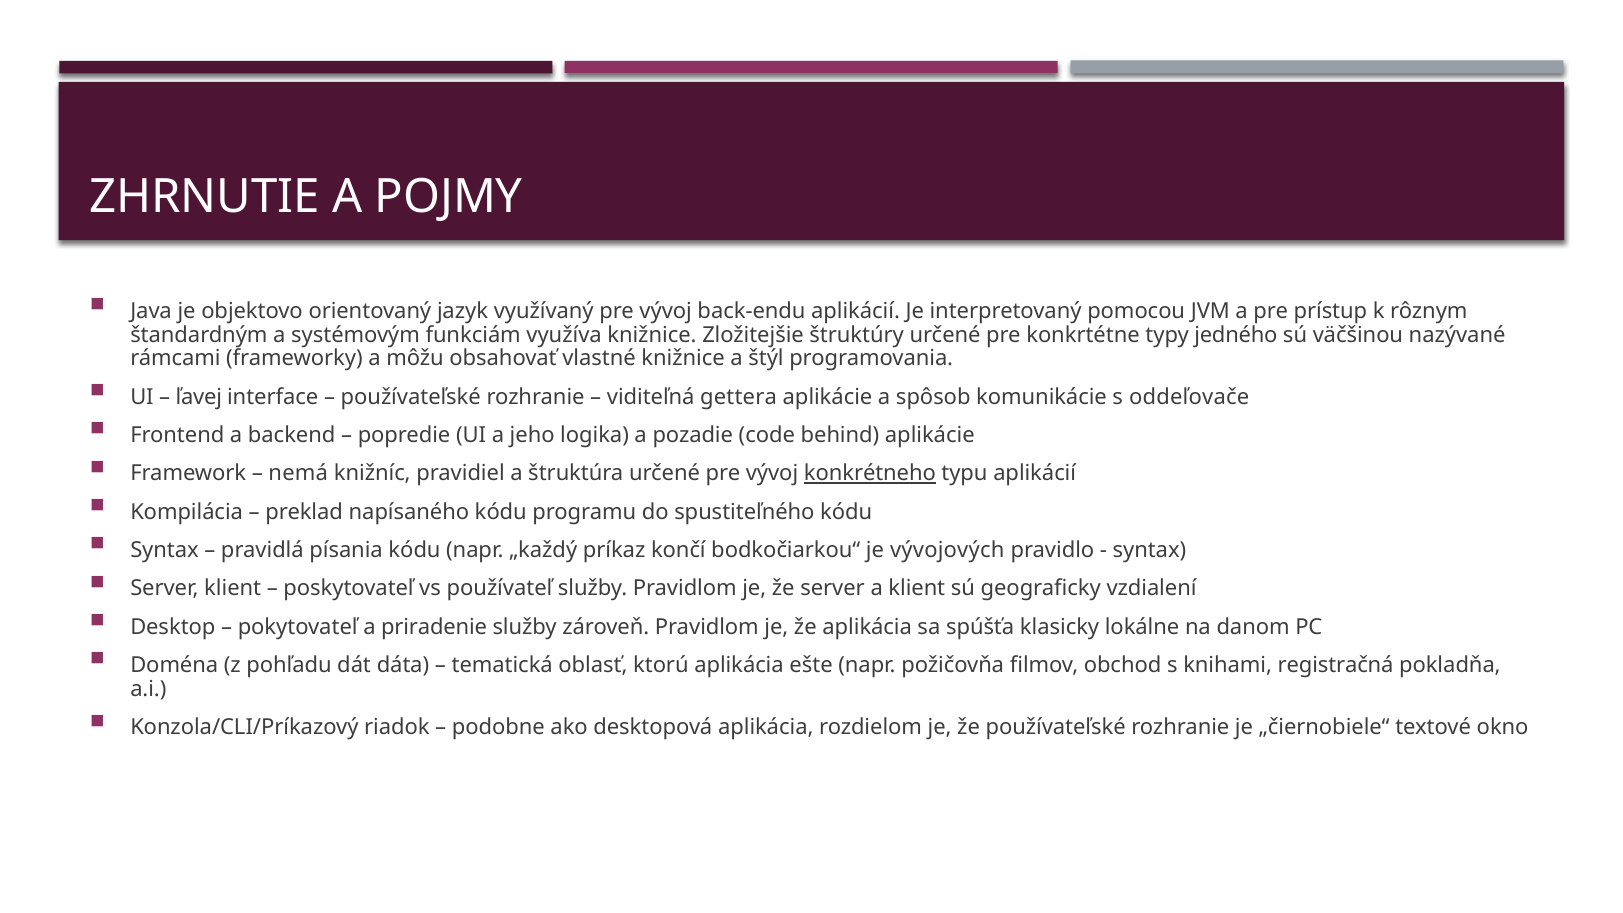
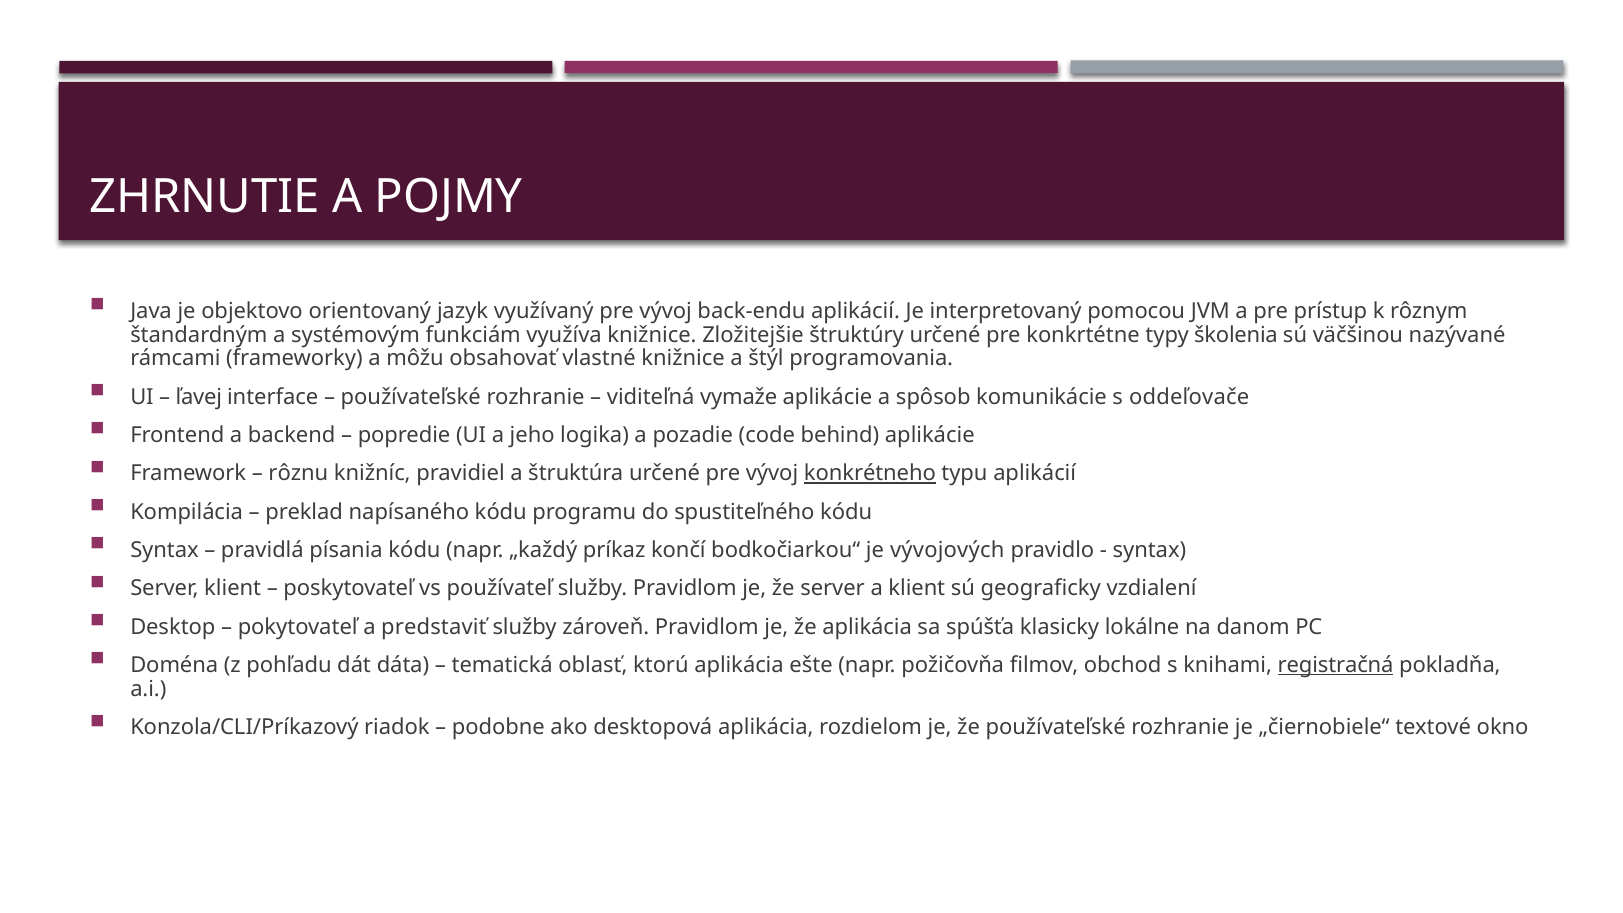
jedného: jedného -> školenia
gettera: gettera -> vymaže
nemá: nemá -> rôznu
priradenie: priradenie -> predstaviť
registračná underline: none -> present
